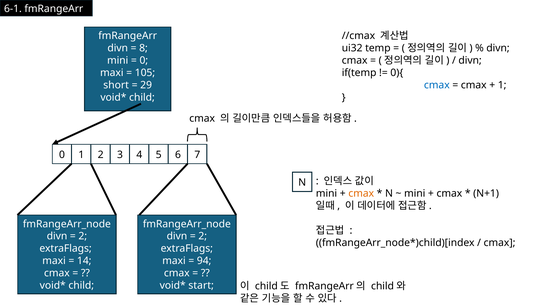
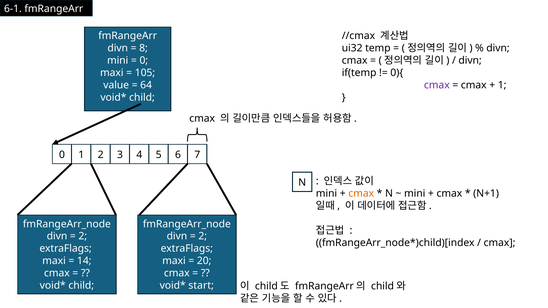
cmax at (437, 85) colour: blue -> purple
short: short -> value
29: 29 -> 64
94: 94 -> 20
